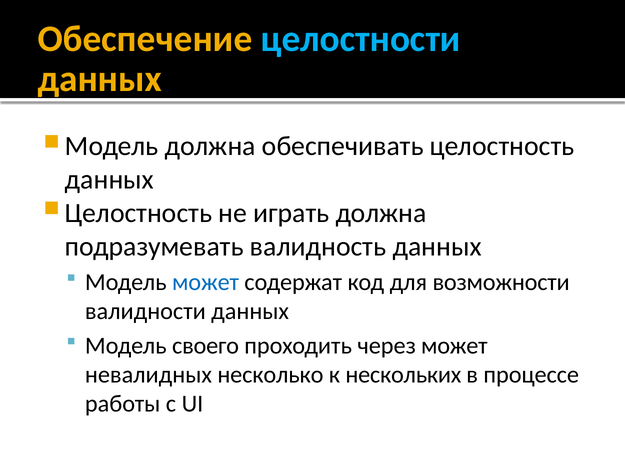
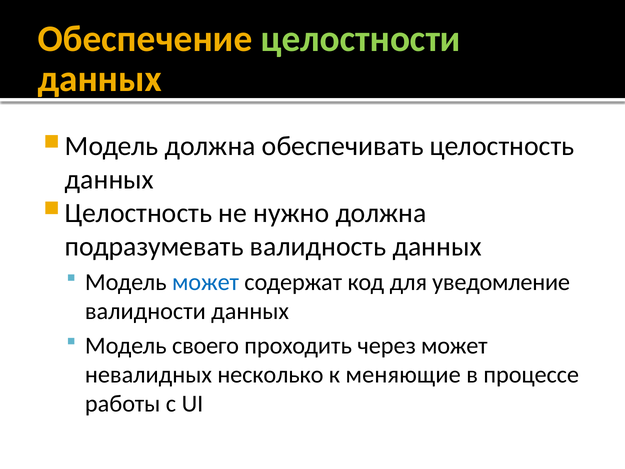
целостности colour: light blue -> light green
играть: играть -> нужно
возможности: возможности -> уведомление
нескольких: нескольких -> меняющие
